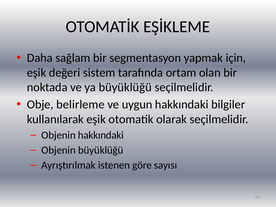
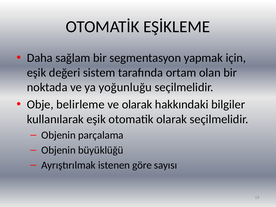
ya büyüklüğü: büyüklüğü -> yoğunluğu
ve uygun: uygun -> olarak
Objenin hakkındaki: hakkındaki -> parçalama
